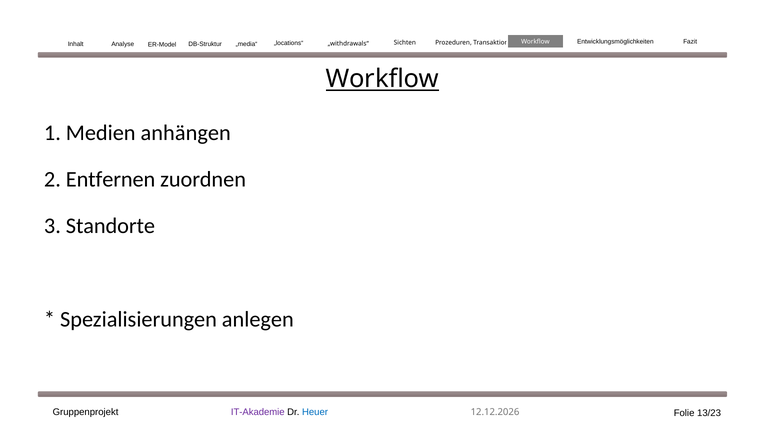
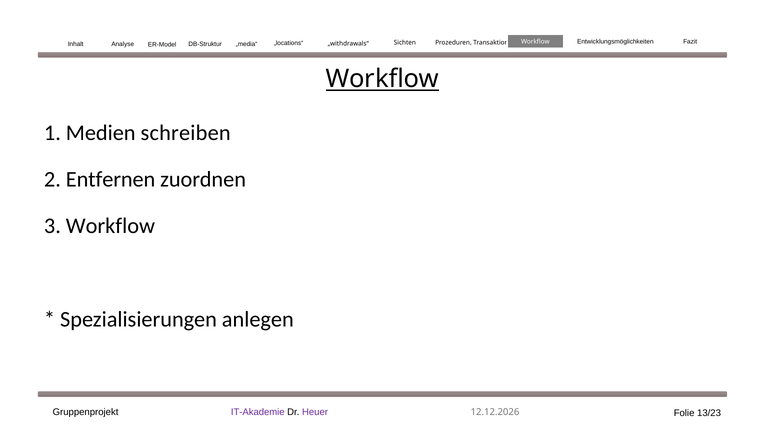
anhängen: anhängen -> schreiben
3 Standorte: Standorte -> Workflow
Heuer colour: blue -> purple
